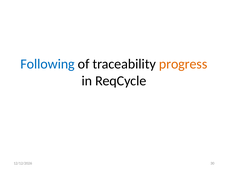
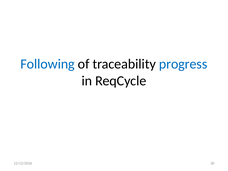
progress colour: orange -> blue
